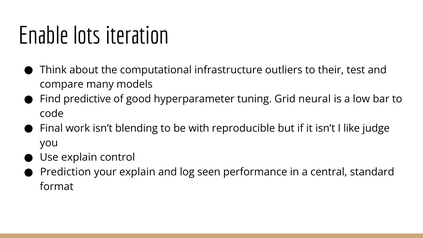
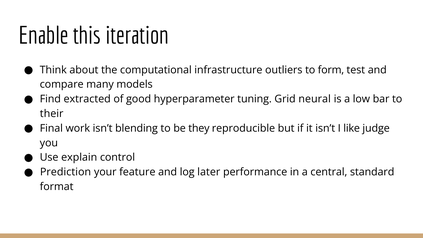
lots: lots -> this
their: their -> form
predictive: predictive -> extracted
code: code -> their
with: with -> they
your explain: explain -> feature
seen: seen -> later
